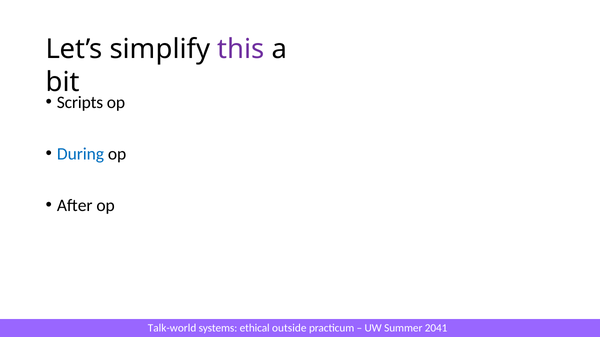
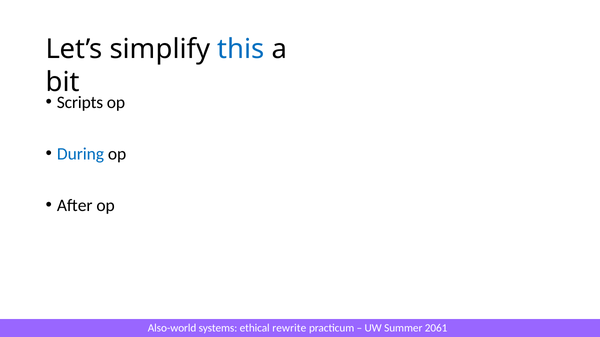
this colour: purple -> blue
Talk-world: Talk-world -> Also-world
outside: outside -> rewrite
2041: 2041 -> 2061
